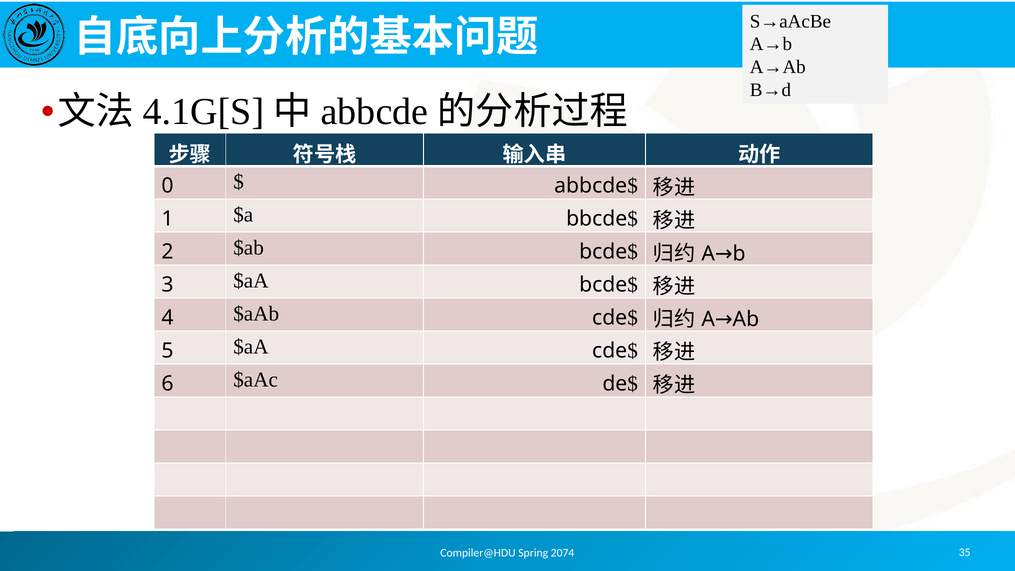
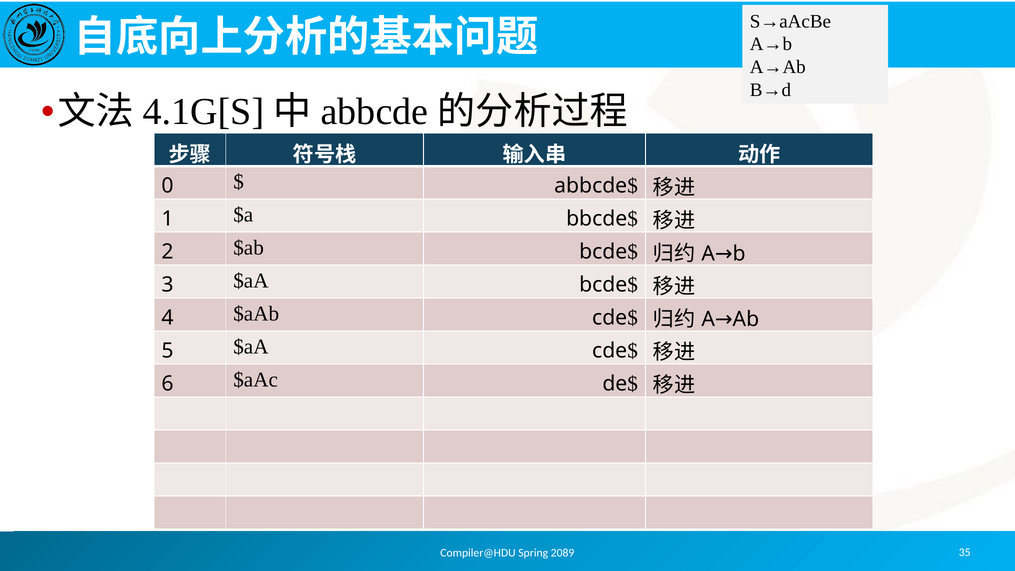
2074: 2074 -> 2089
